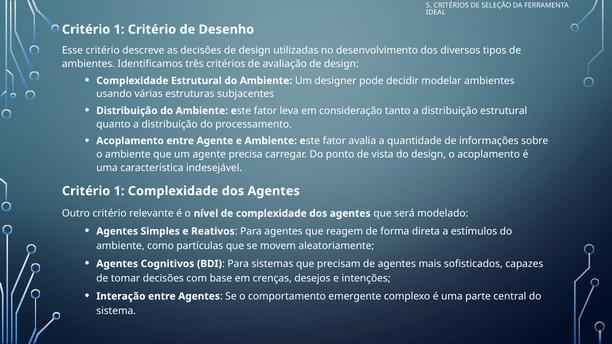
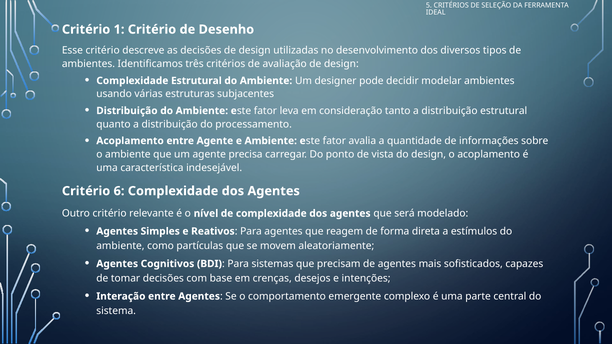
1 at (119, 191): 1 -> 6
